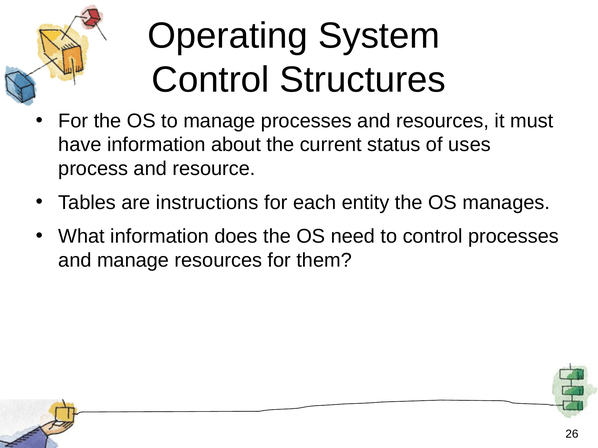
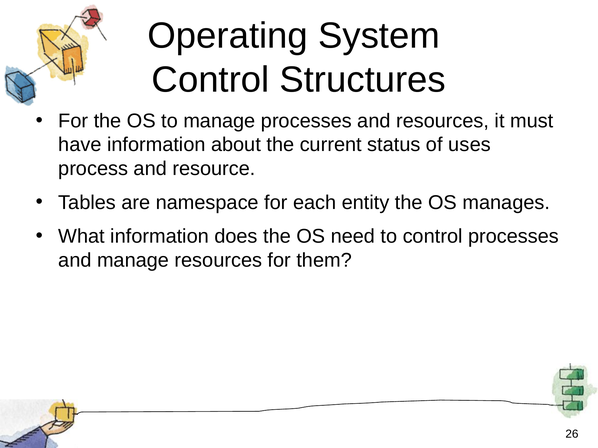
instructions: instructions -> namespace
